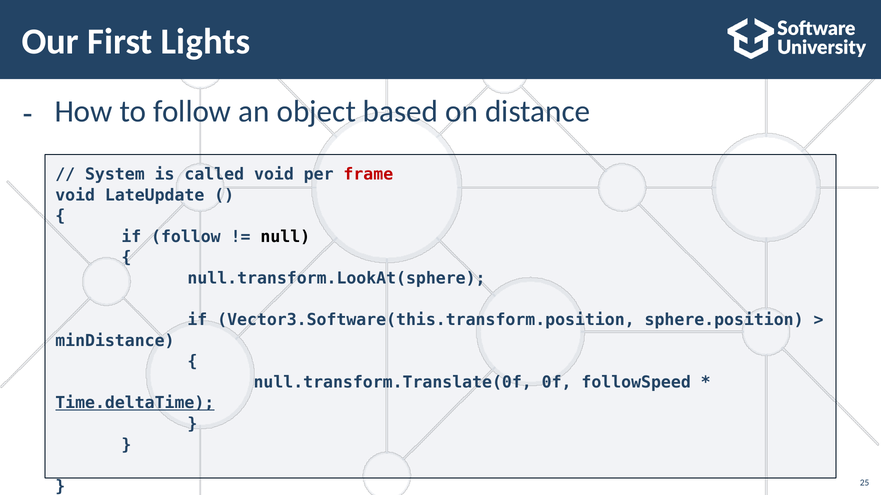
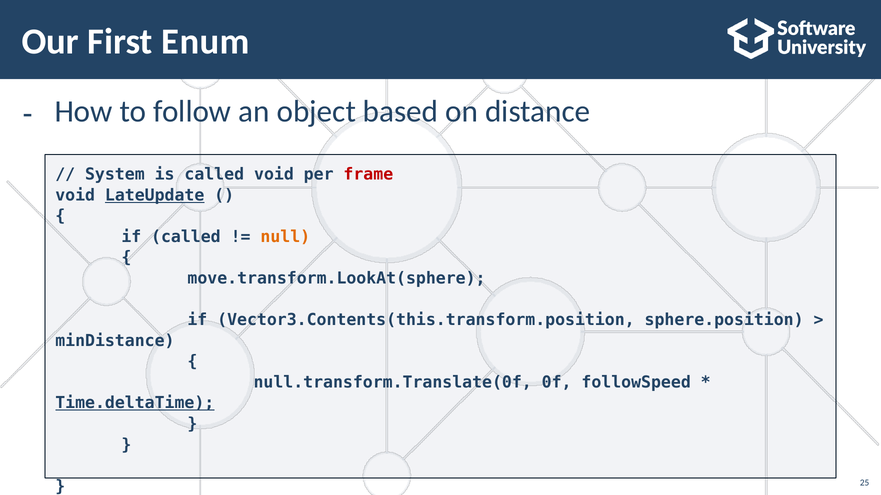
Lights: Lights -> Enum
LateUpdate underline: none -> present
if follow: follow -> called
null colour: black -> orange
null.transform.LookAt(sphere: null.transform.LookAt(sphere -> move.transform.LookAt(sphere
Vector3.Software(this.transform.position: Vector3.Software(this.transform.position -> Vector3.Contents(this.transform.position
